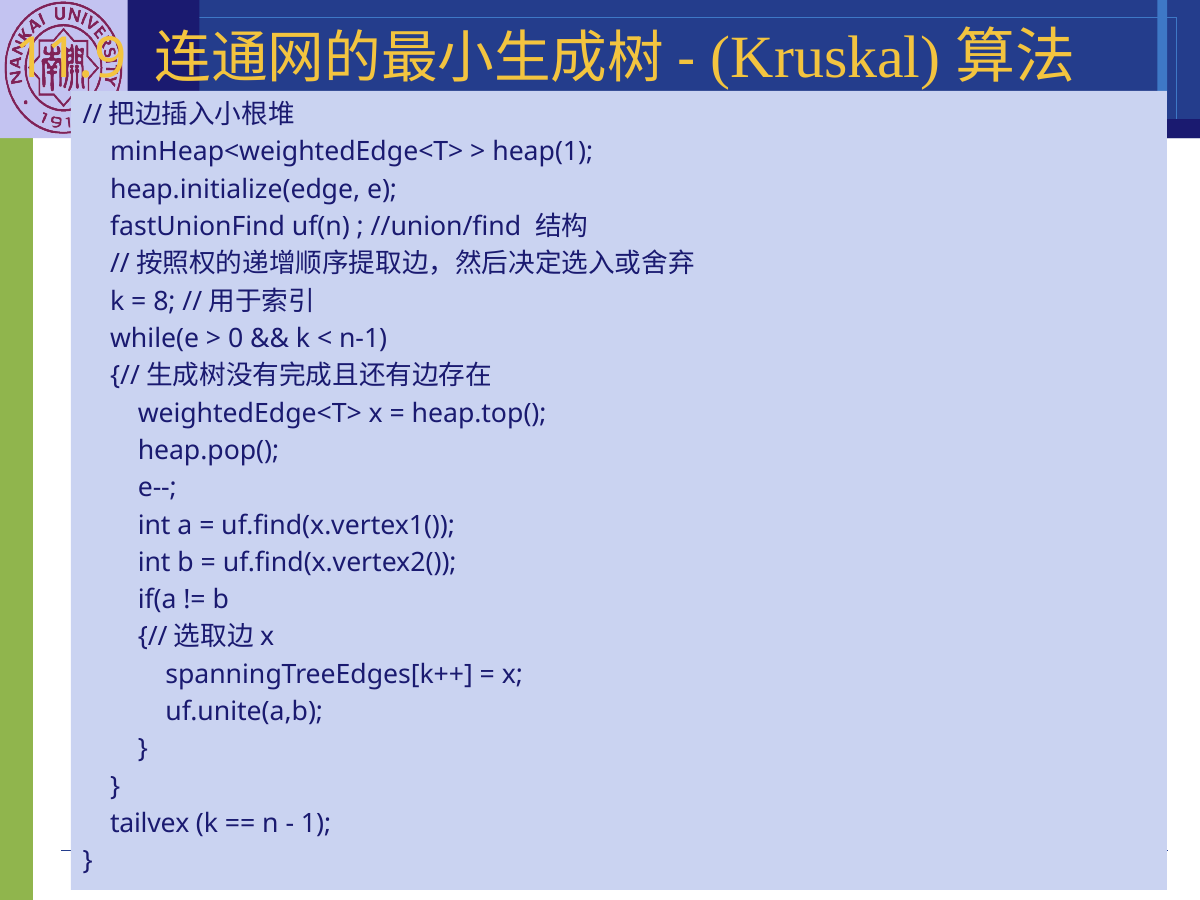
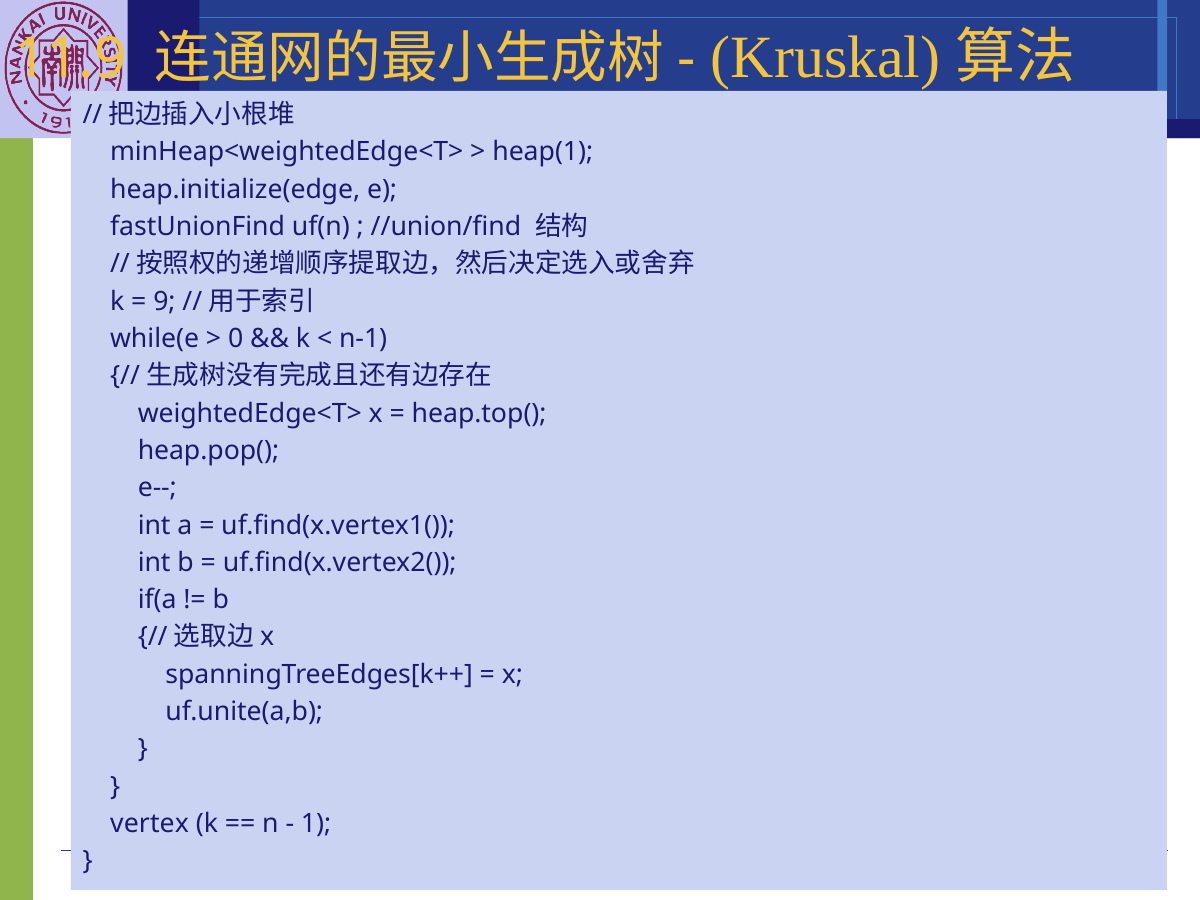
8: 8 -> 9
tailvex: tailvex -> vertex
